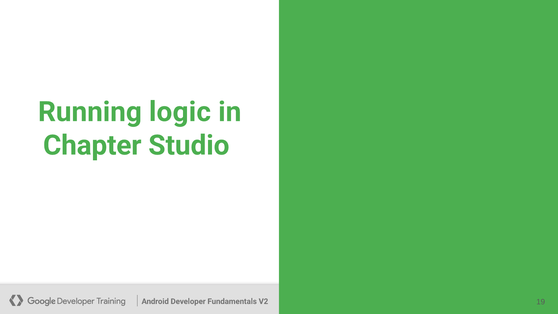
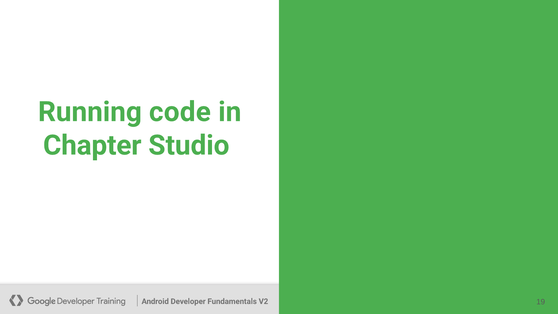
logic: logic -> code
